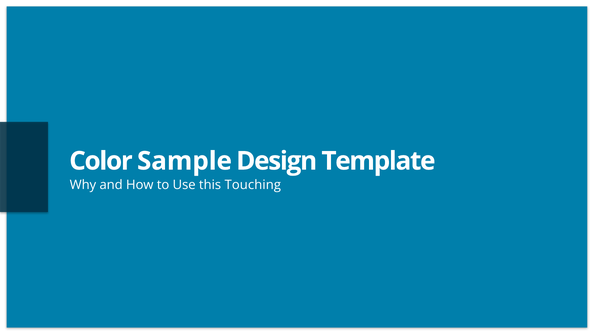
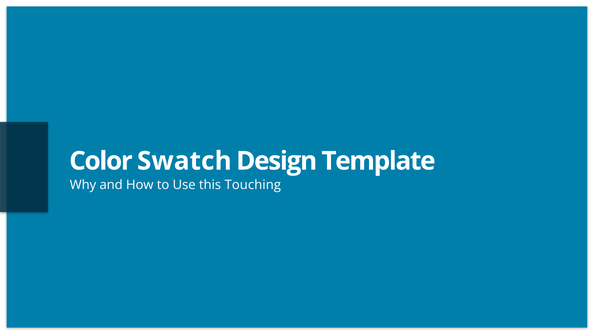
Sample: Sample -> Swatch
